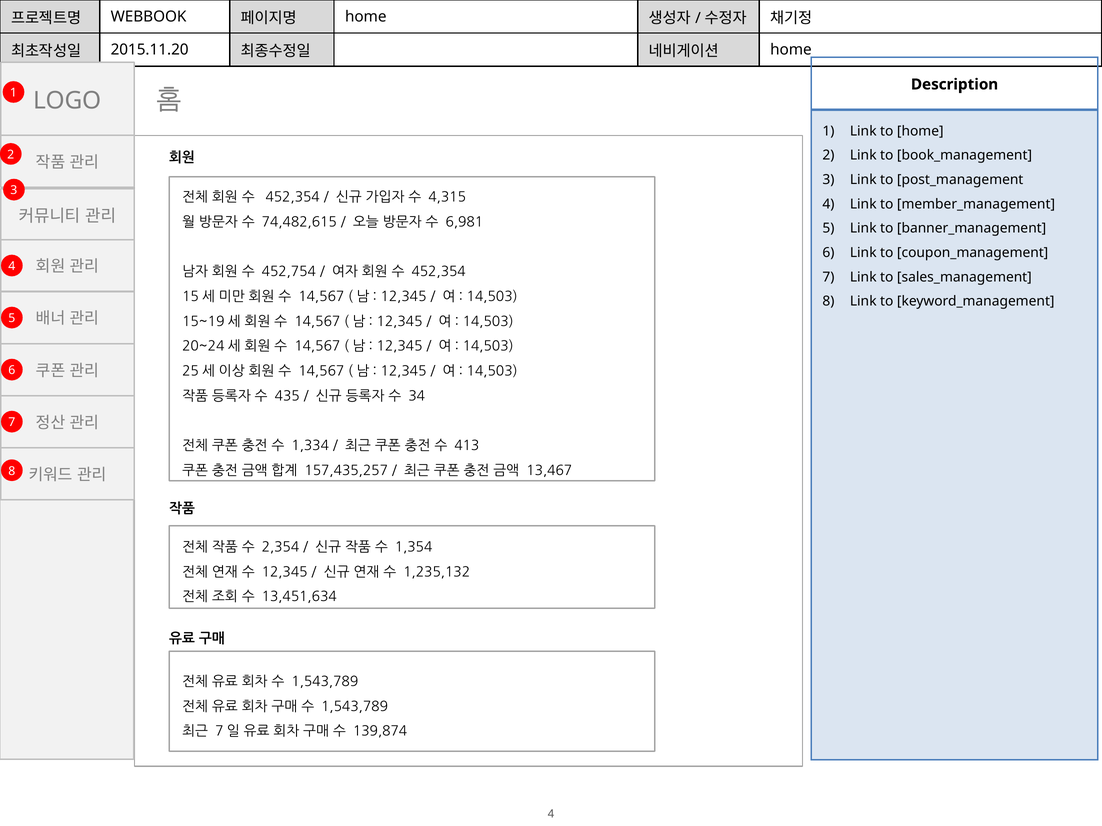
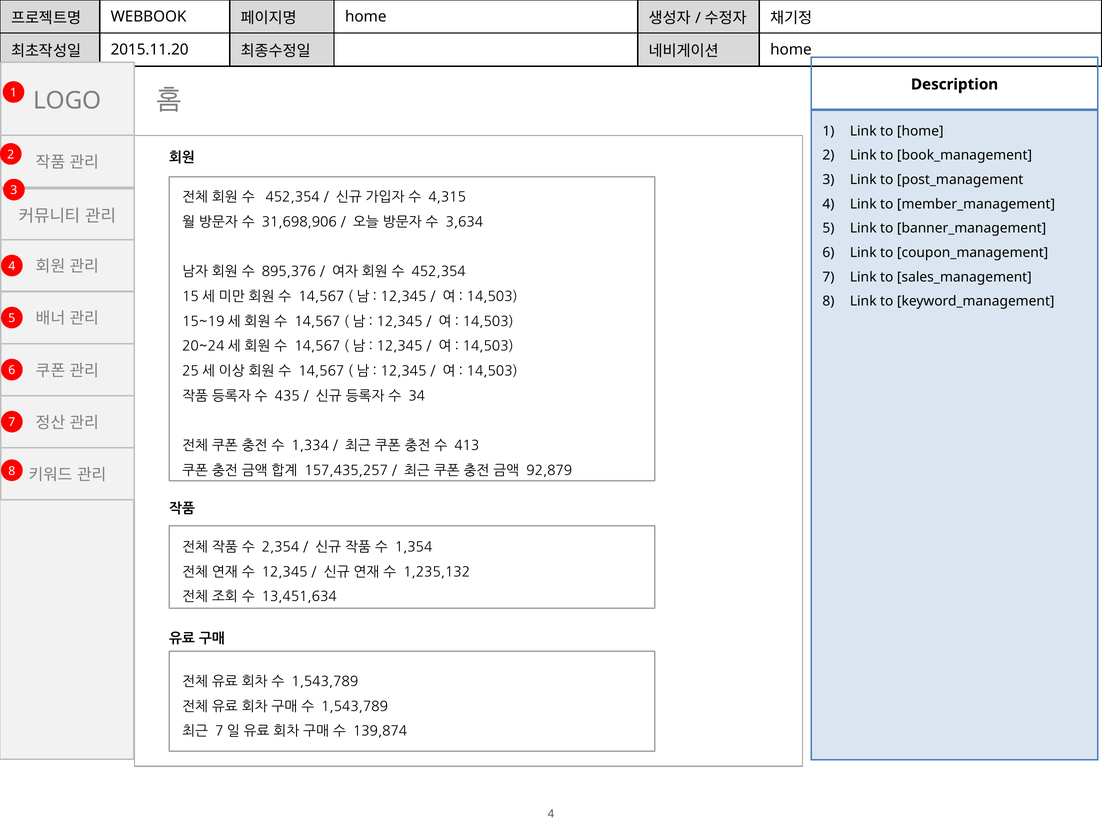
74,482,615: 74,482,615 -> 31,698,906
6,981: 6,981 -> 3,634
452,754: 452,754 -> 895,376
13,467: 13,467 -> 92,879
